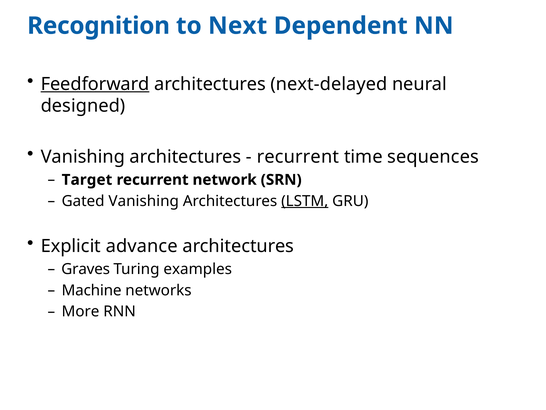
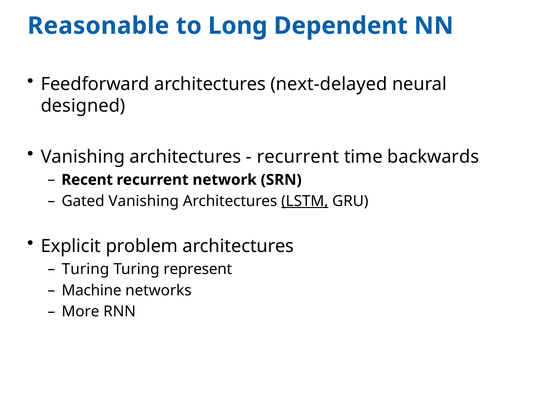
Recognition: Recognition -> Reasonable
Next: Next -> Long
Feedforward underline: present -> none
sequences: sequences -> backwards
Target: Target -> Recent
advance: advance -> problem
Graves at (86, 269): Graves -> Turing
examples: examples -> represent
